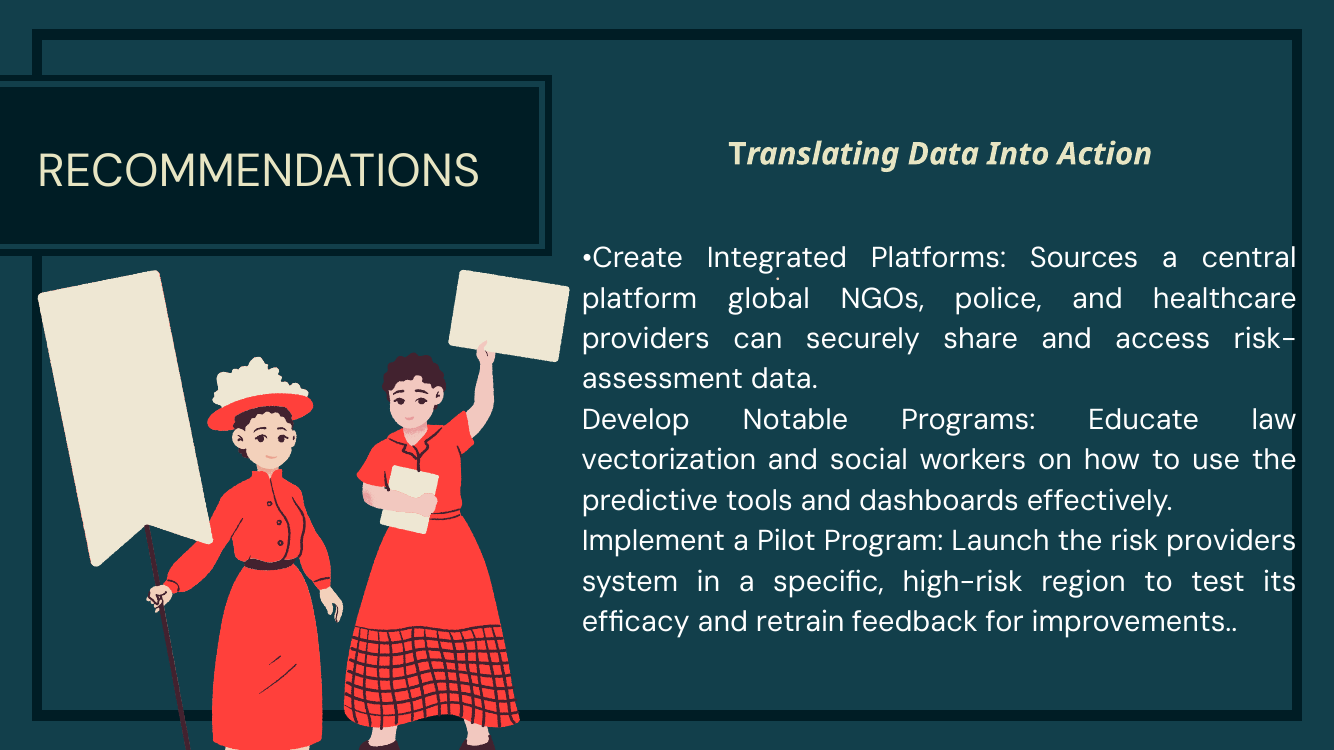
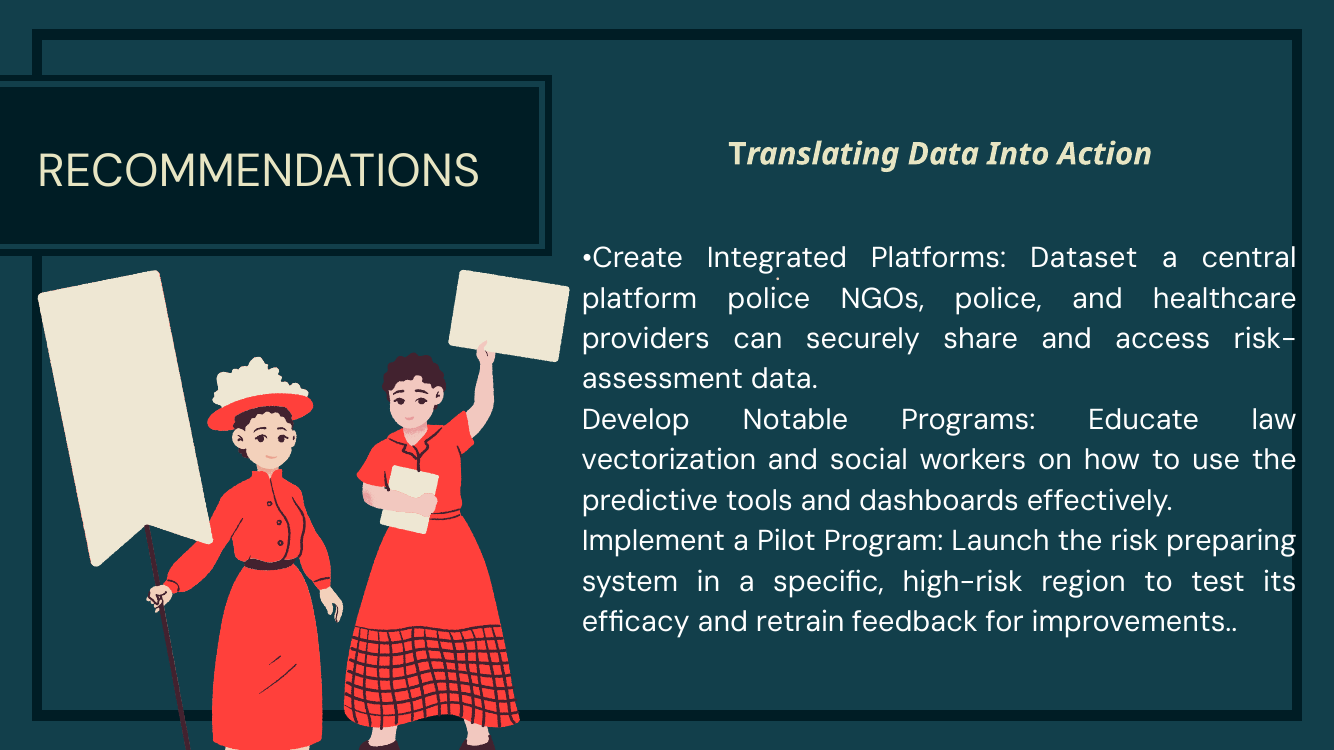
Sources: Sources -> Dataset
platform global: global -> police
risk providers: providers -> preparing
